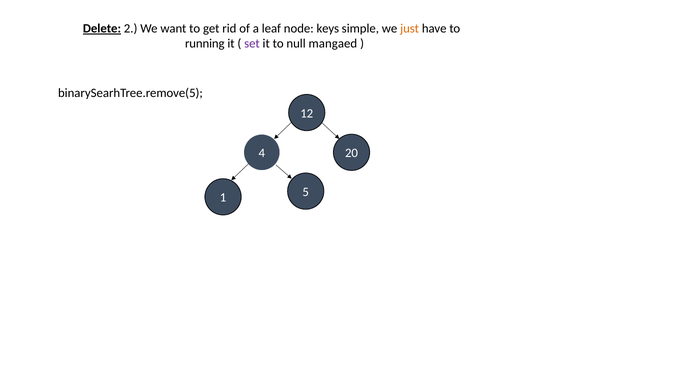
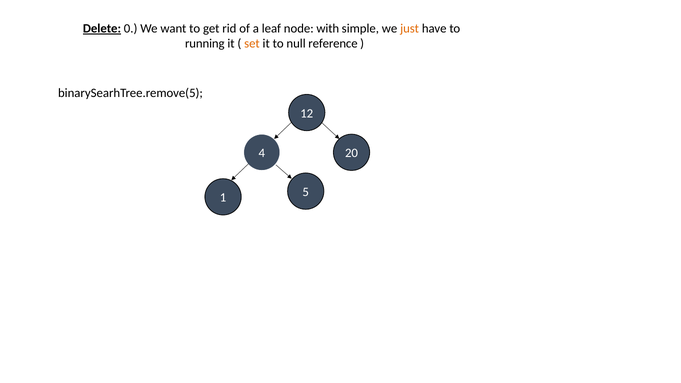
2: 2 -> 0
keys: keys -> with
set colour: purple -> orange
mangaed: mangaed -> reference
